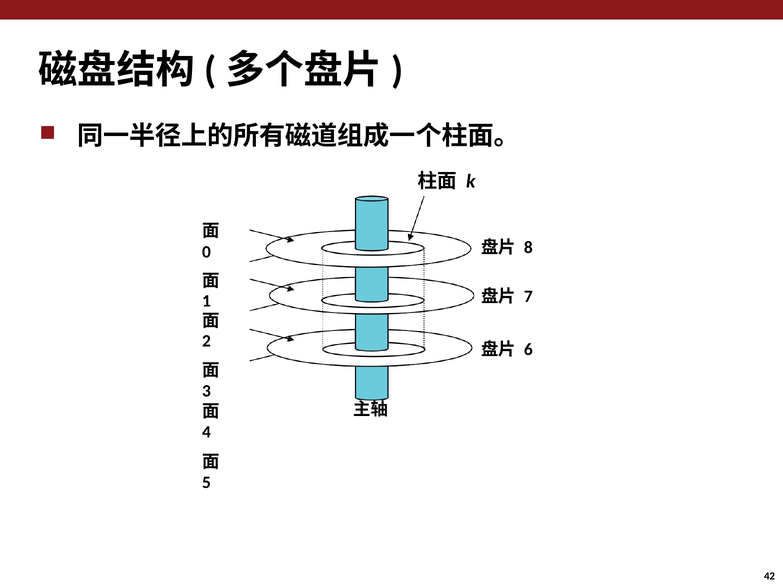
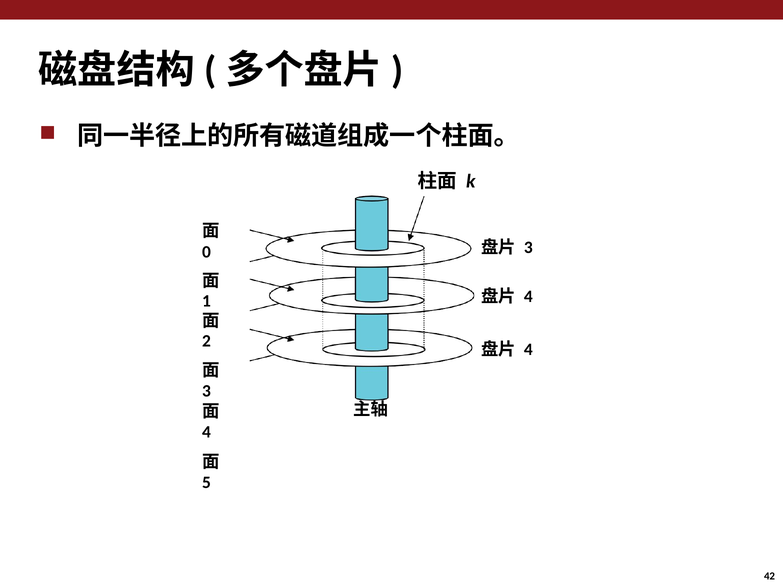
8 at (528, 248): 8 -> 3
7 at (528, 297): 7 -> 4
6 at (528, 350): 6 -> 4
